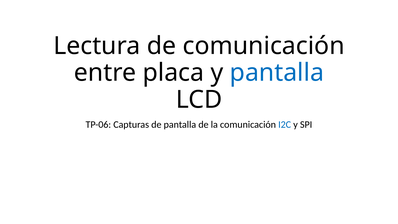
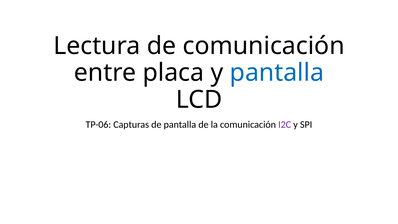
I2C colour: blue -> purple
